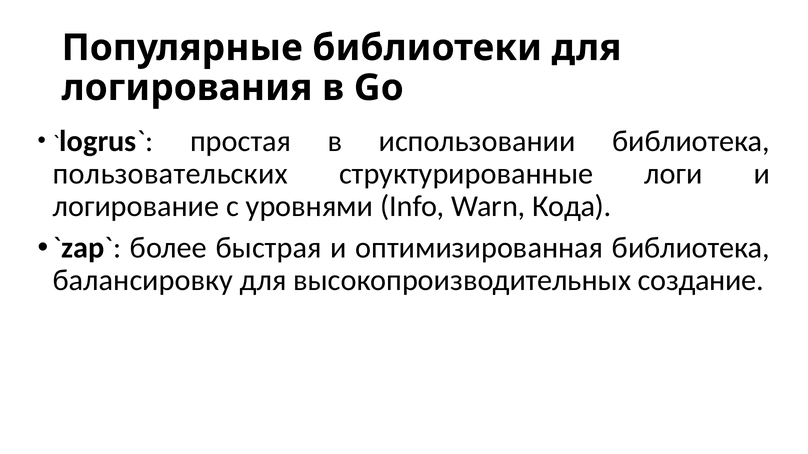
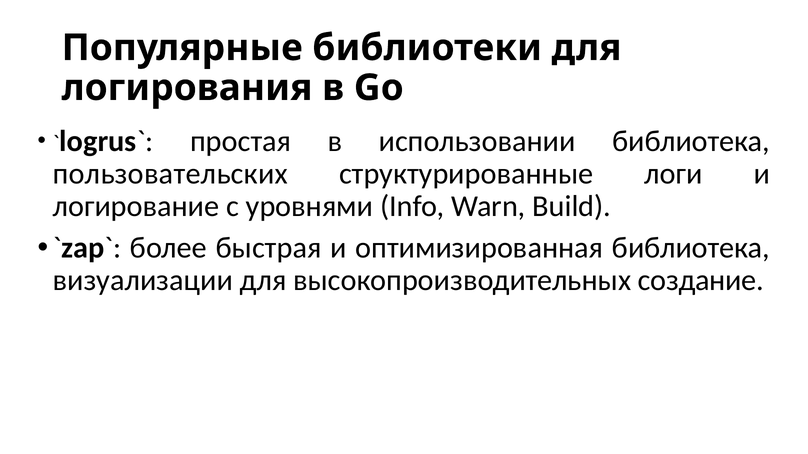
Кода: Кода -> Build
балансировку: балансировку -> визуализации
